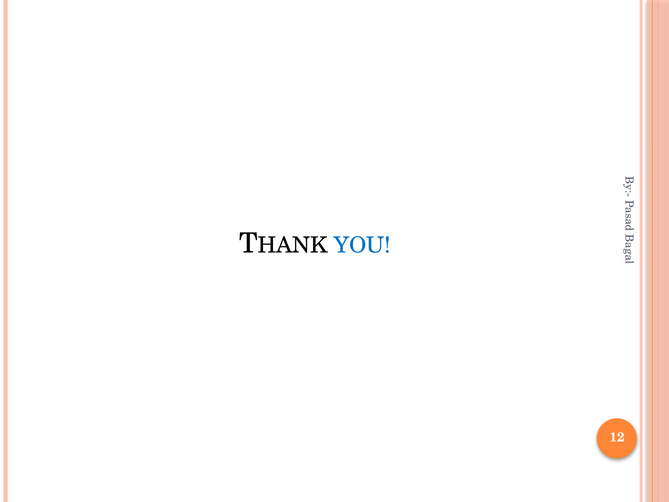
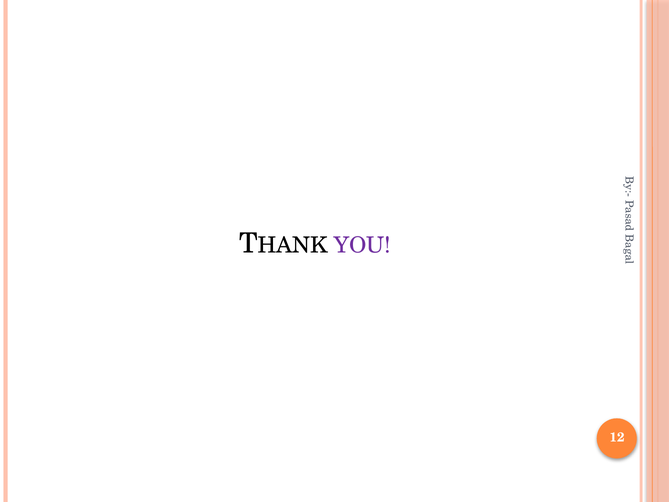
YOU colour: blue -> purple
